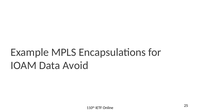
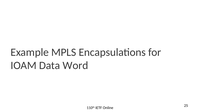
Avoid: Avoid -> Word
